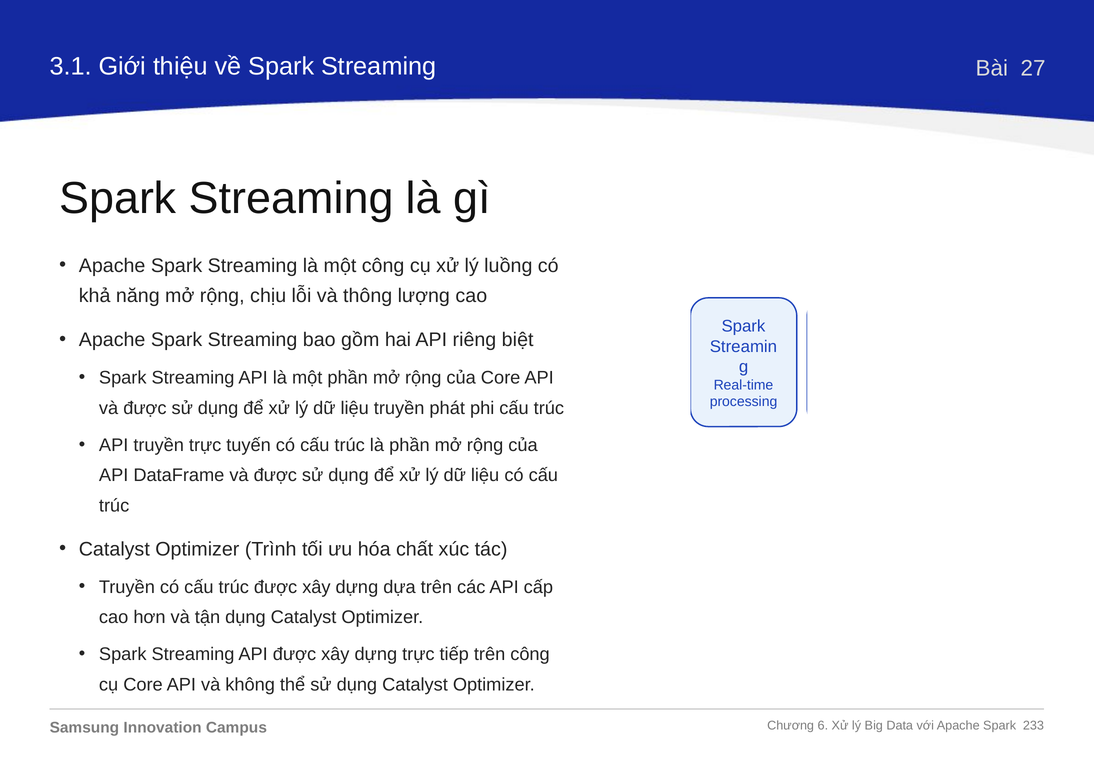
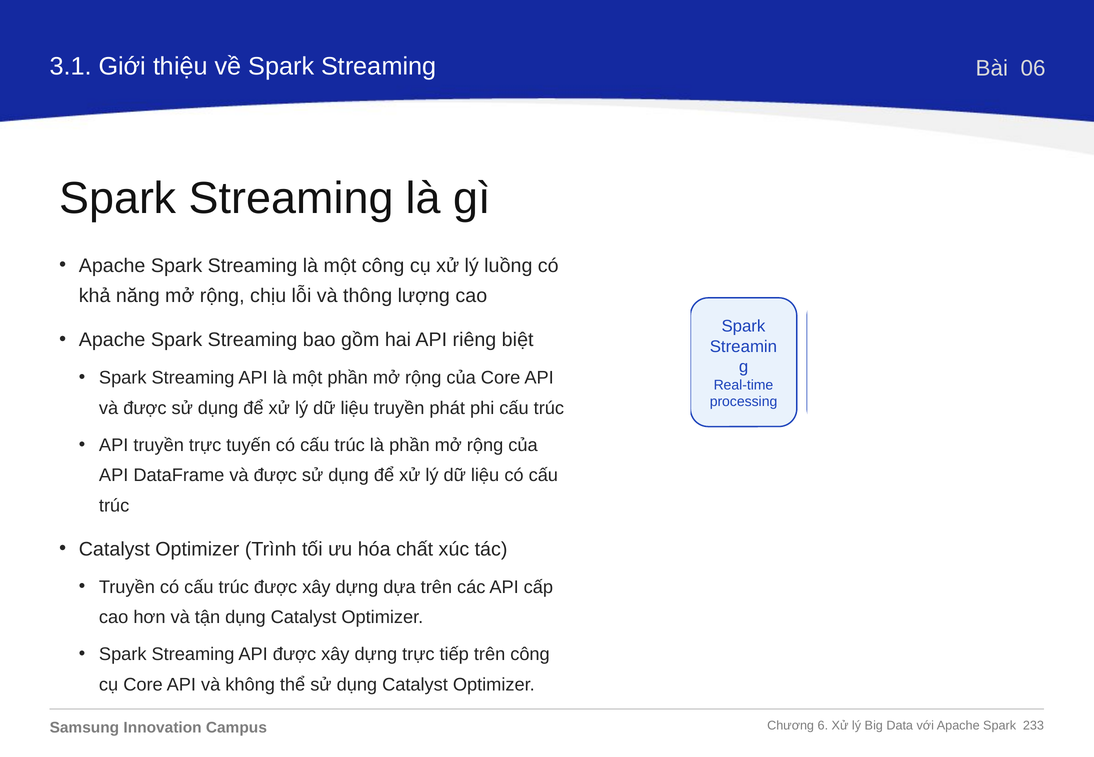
27: 27 -> 06
